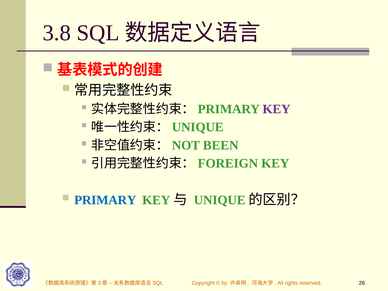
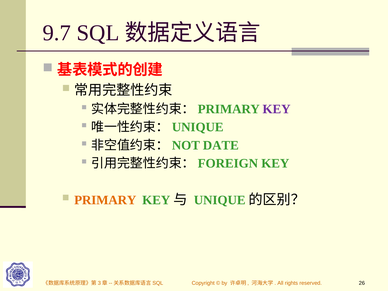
3.8: 3.8 -> 9.7
BEEN: BEEN -> DATE
PRIMARY colour: blue -> orange
